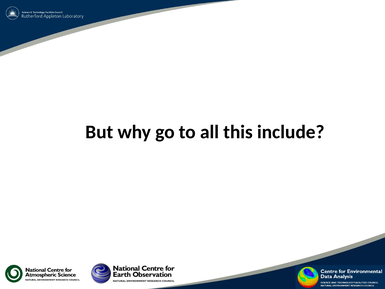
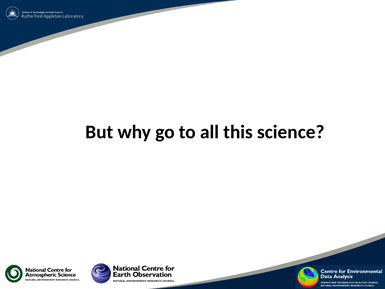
include: include -> science
